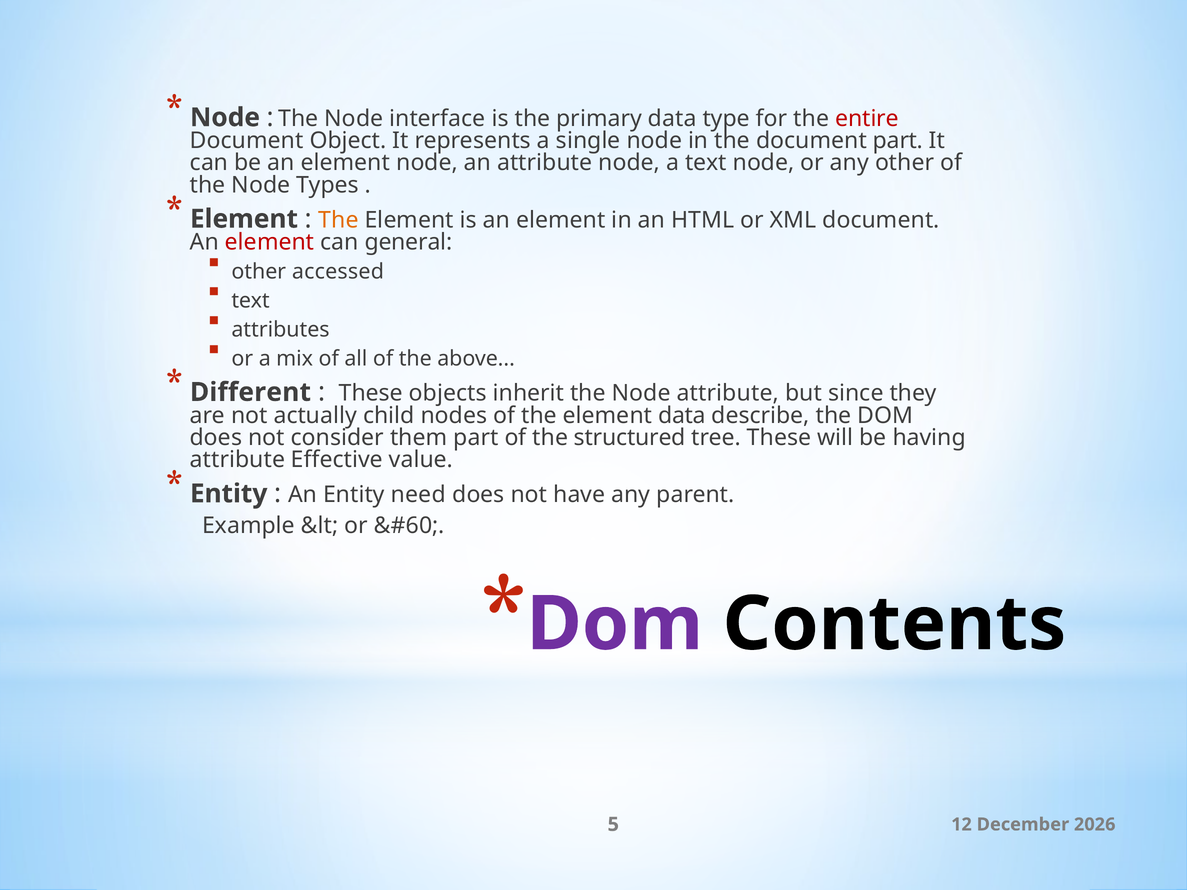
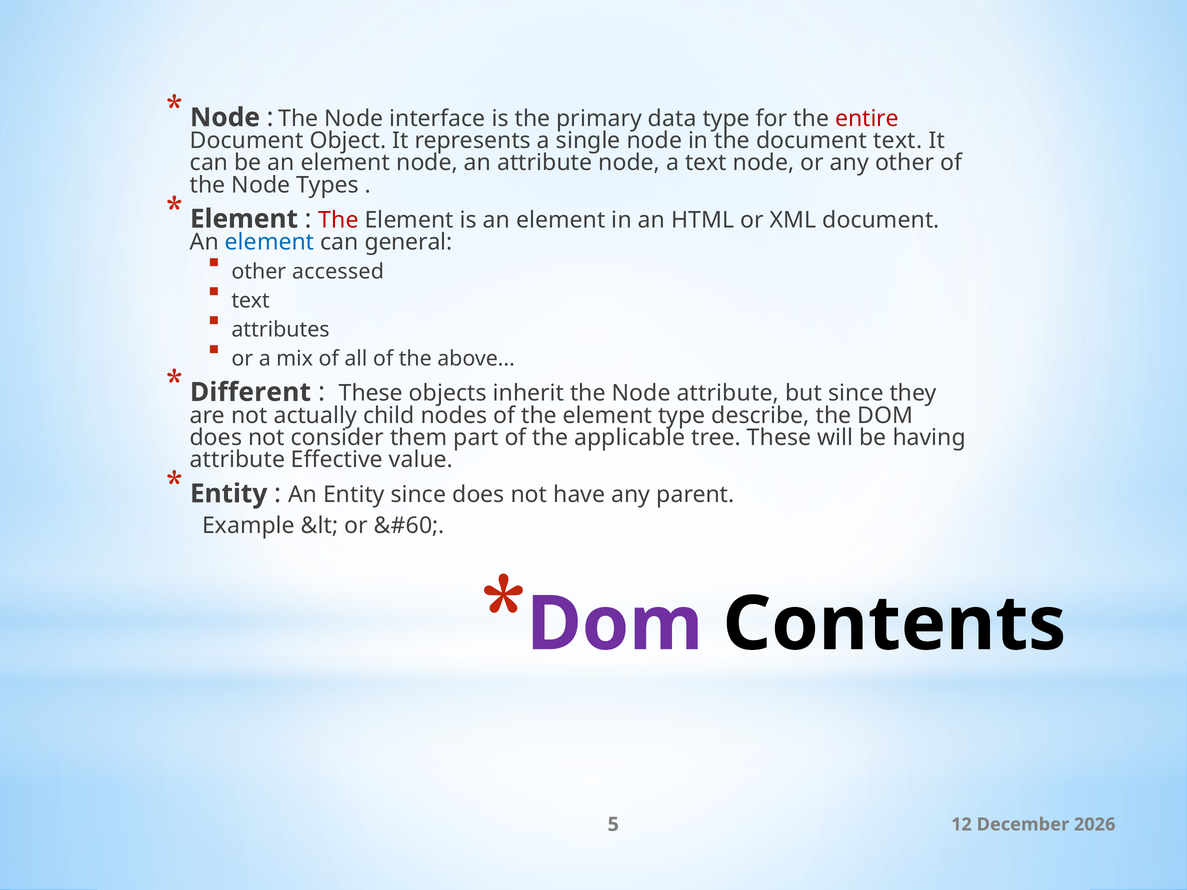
document part: part -> text
The at (339, 220) colour: orange -> red
element at (270, 242) colour: red -> blue
element data: data -> type
structured: structured -> applicable
Entity need: need -> since
